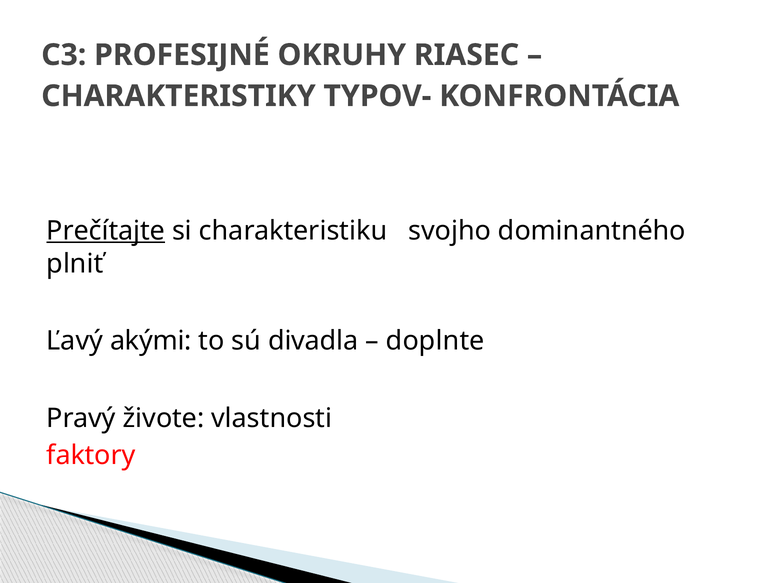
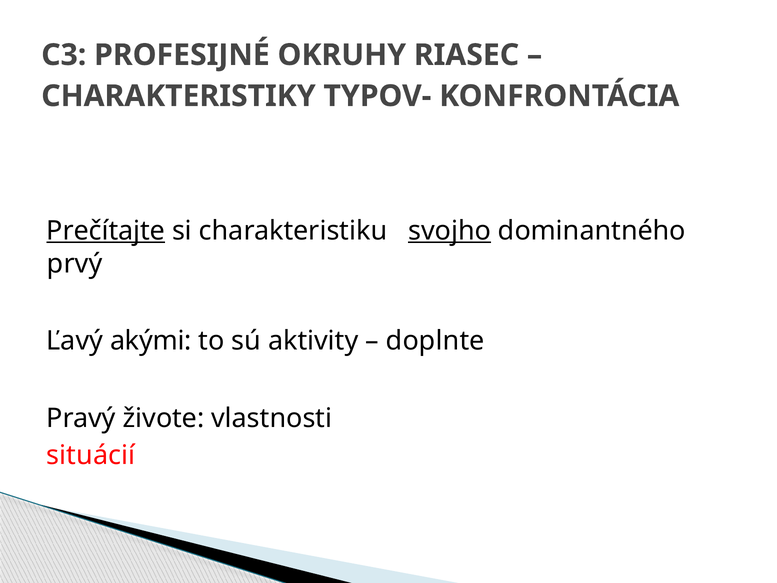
svojho underline: none -> present
plniť: plniť -> prvý
divadla: divadla -> aktivity
faktory: faktory -> situácií
